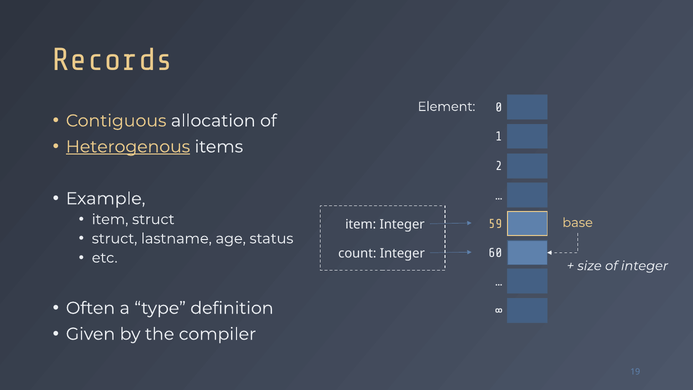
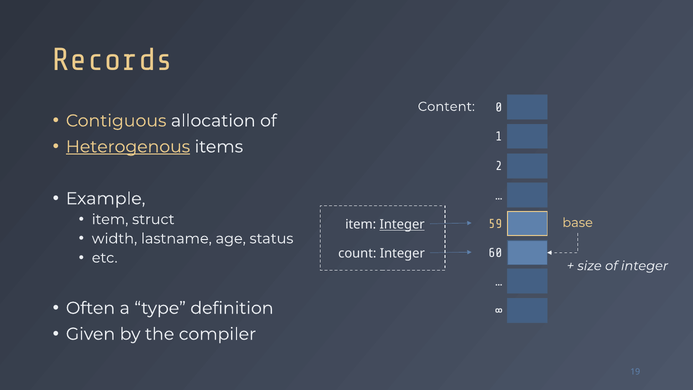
Element: Element -> Content
Integer at (402, 225) underline: none -> present
struct at (115, 238): struct -> width
